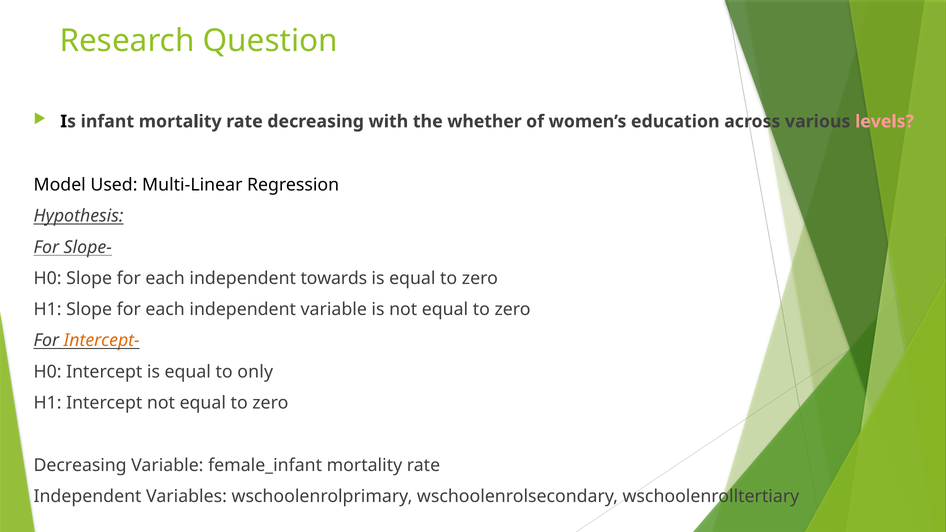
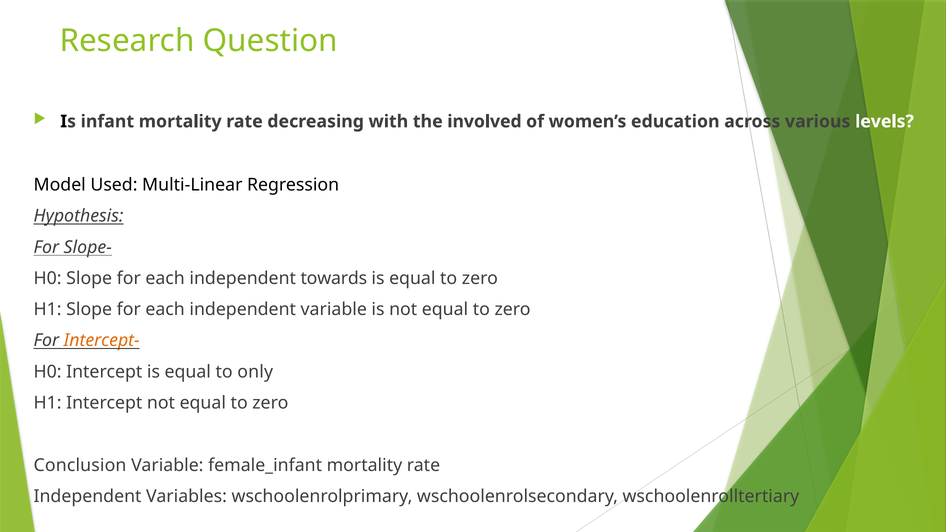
whether: whether -> involved
levels colour: pink -> white
Decreasing at (80, 465): Decreasing -> Conclusion
